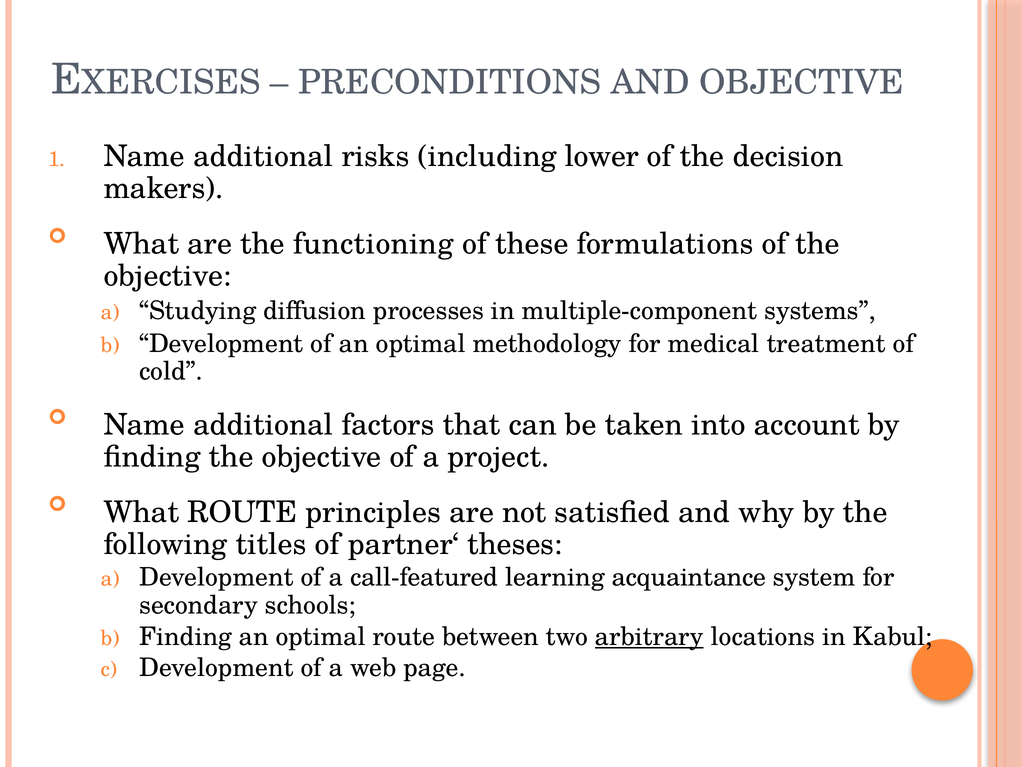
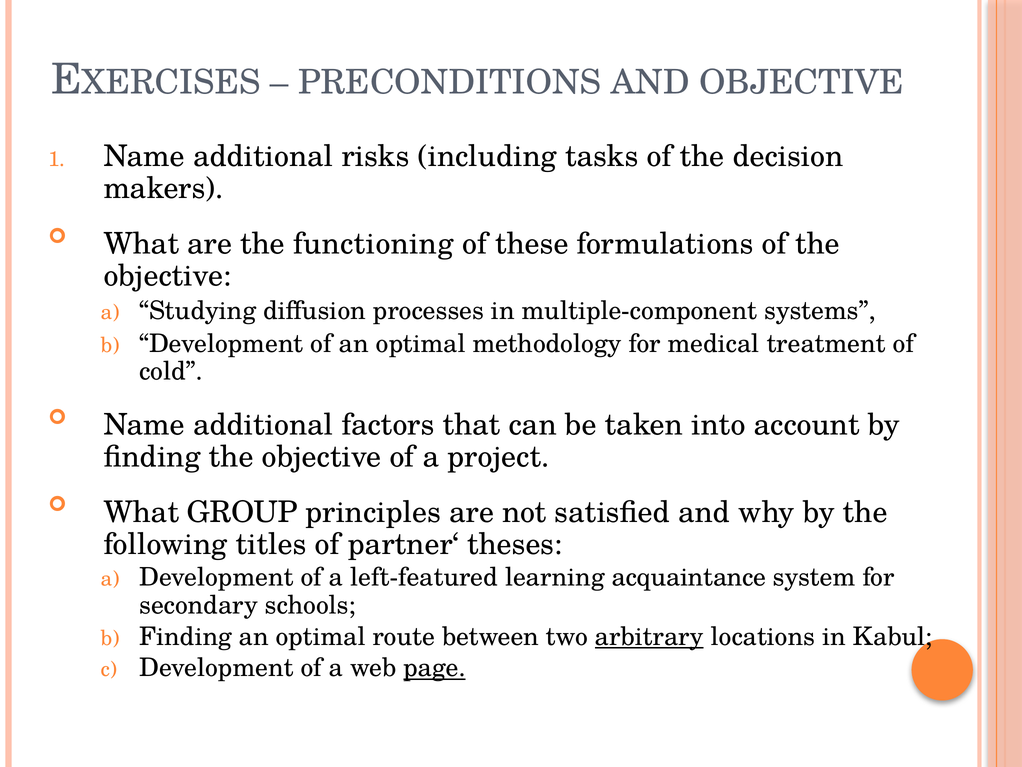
lower: lower -> tasks
What ROUTE: ROUTE -> GROUP
call-featured: call-featured -> left-featured
page underline: none -> present
